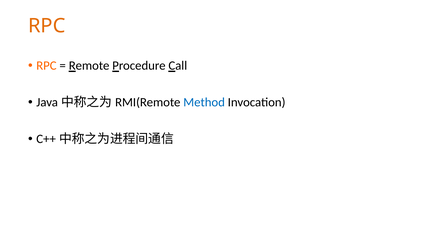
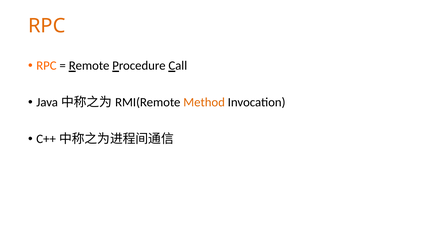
Method colour: blue -> orange
